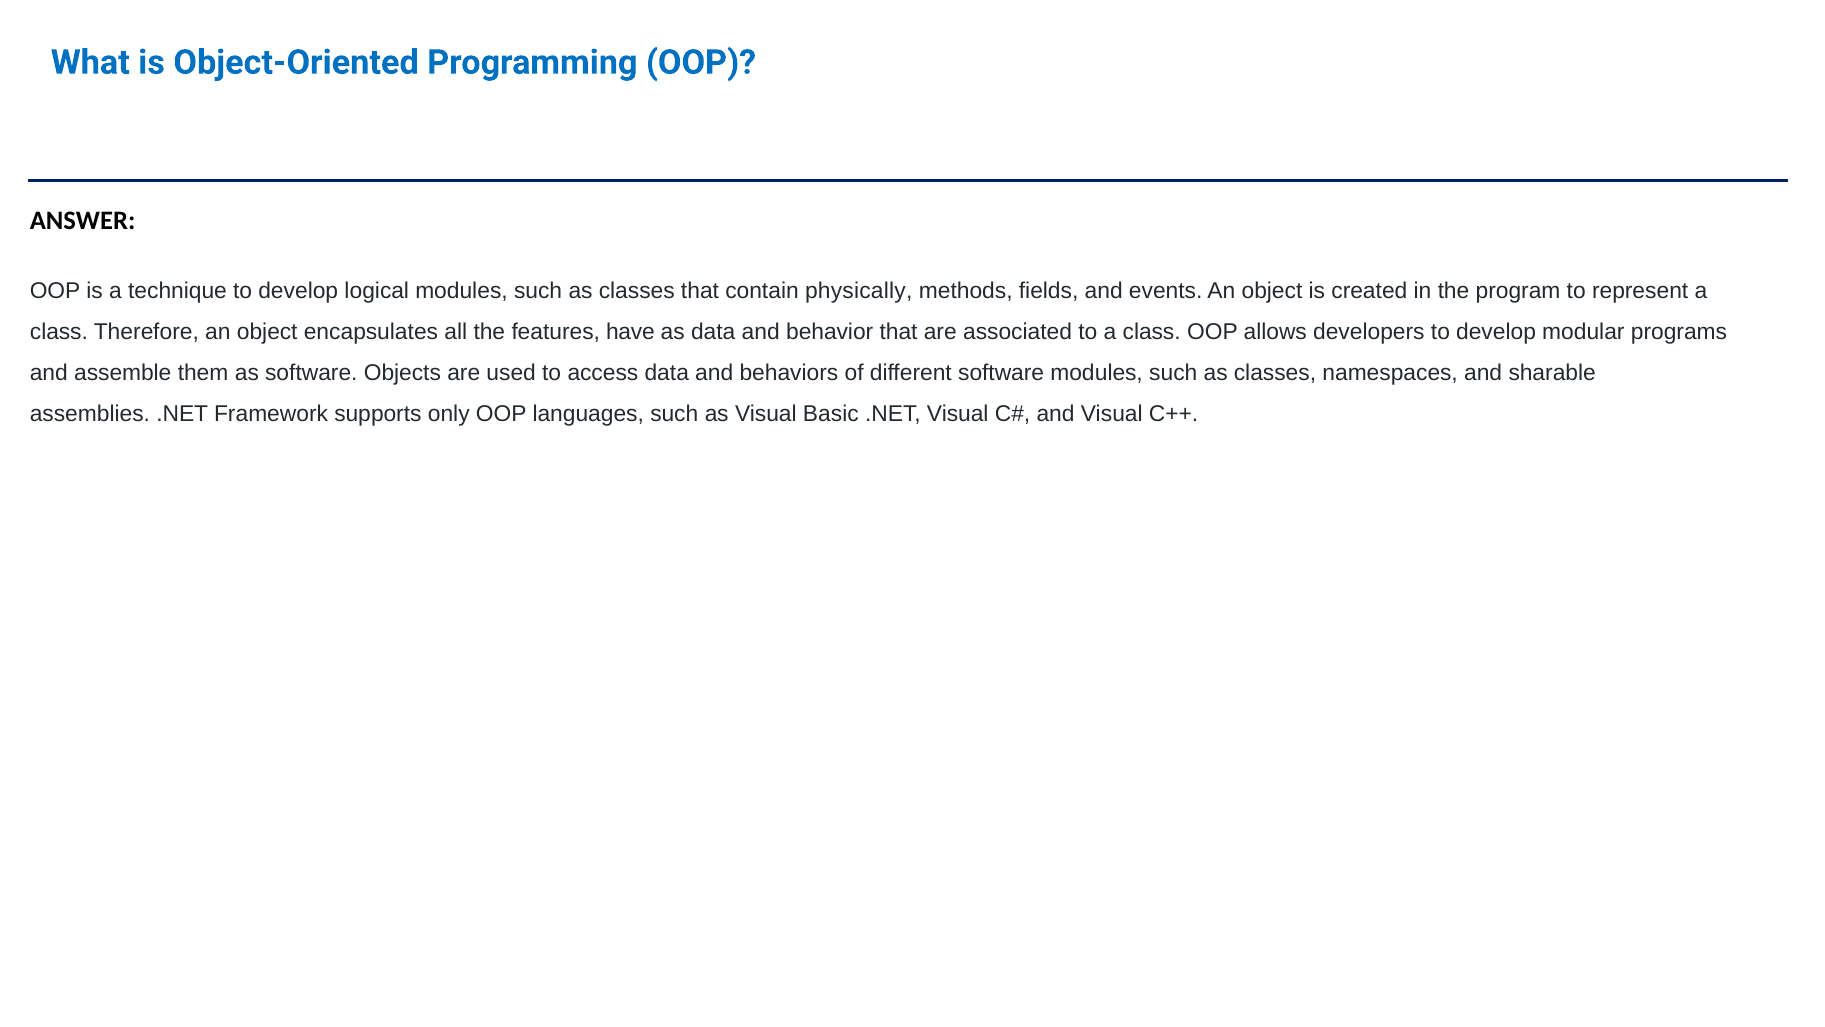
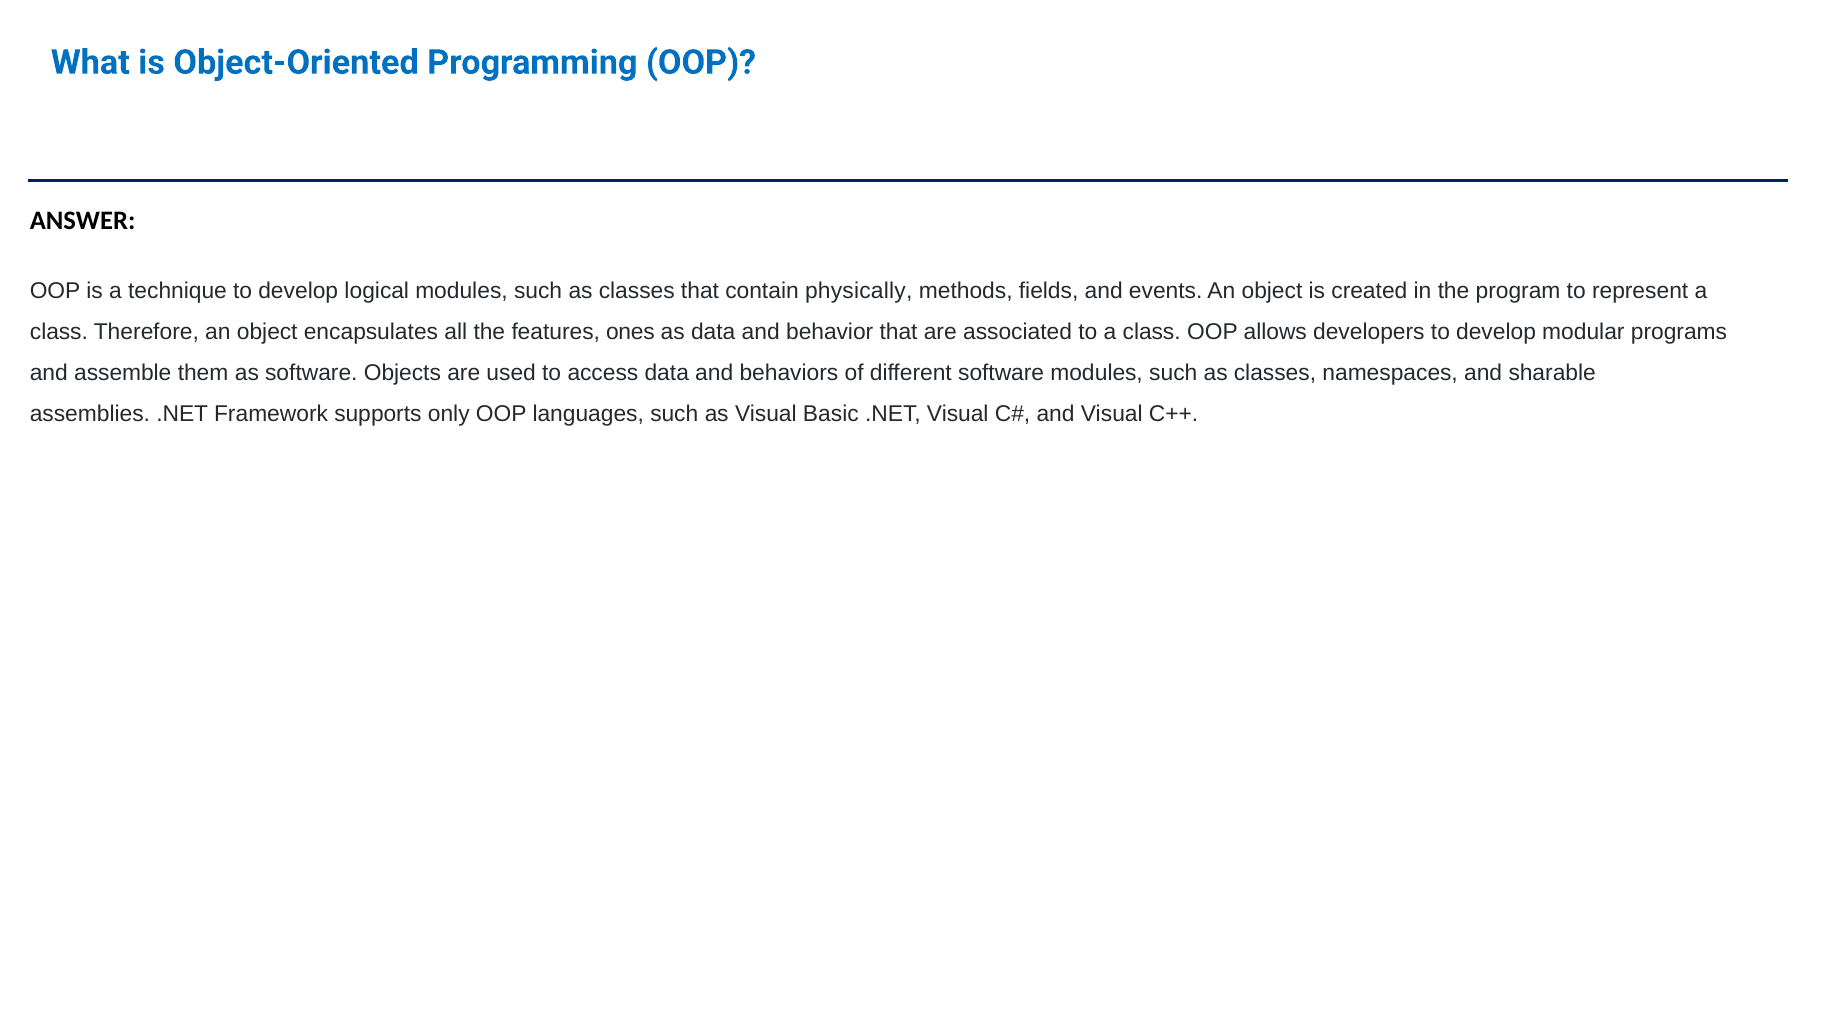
have: have -> ones
